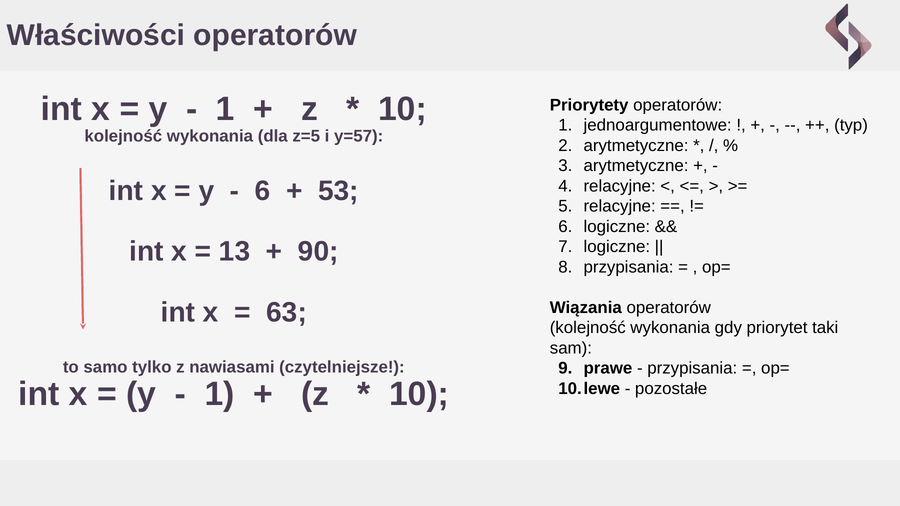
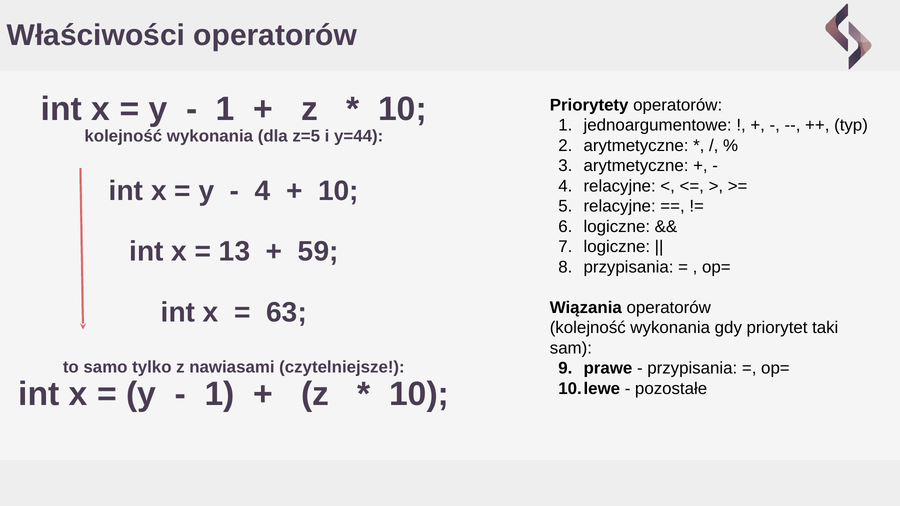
y=57: y=57 -> y=44
6 at (263, 191): 6 -> 4
53 at (338, 191): 53 -> 10
90: 90 -> 59
